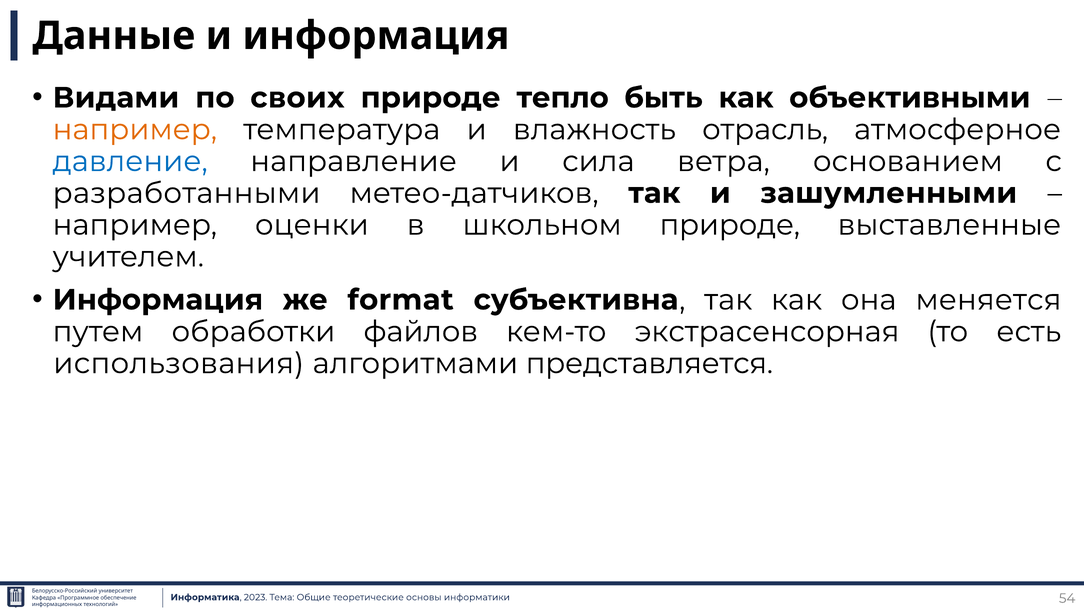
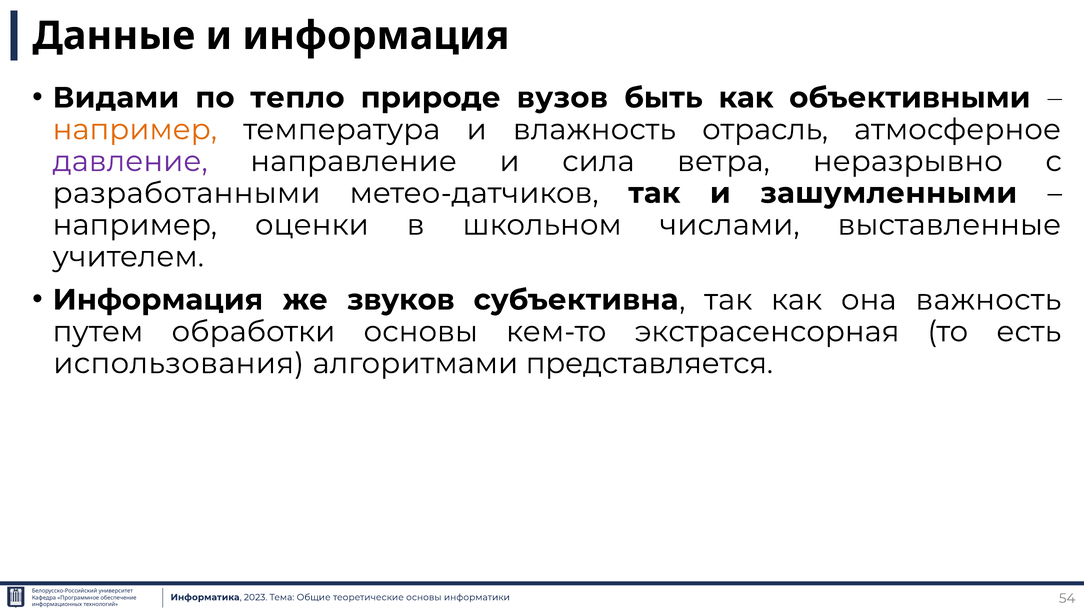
своих: своих -> тепло
тепло: тепло -> вузов
давление colour: blue -> purple
основанием: основанием -> неразрывно
школьном природе: природе -> числами
format: format -> звуков
меняется: меняется -> важность
обработки файлов: файлов -> основы
